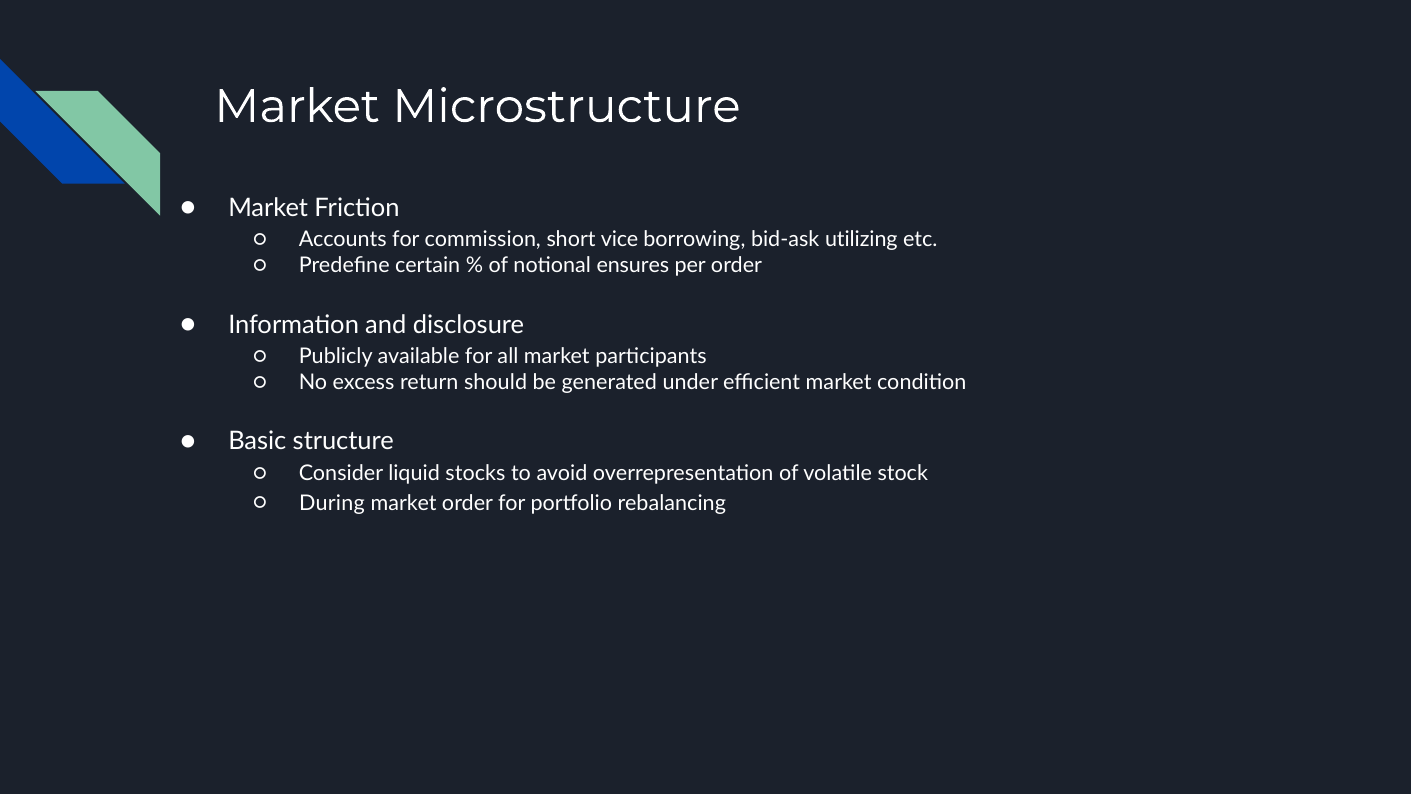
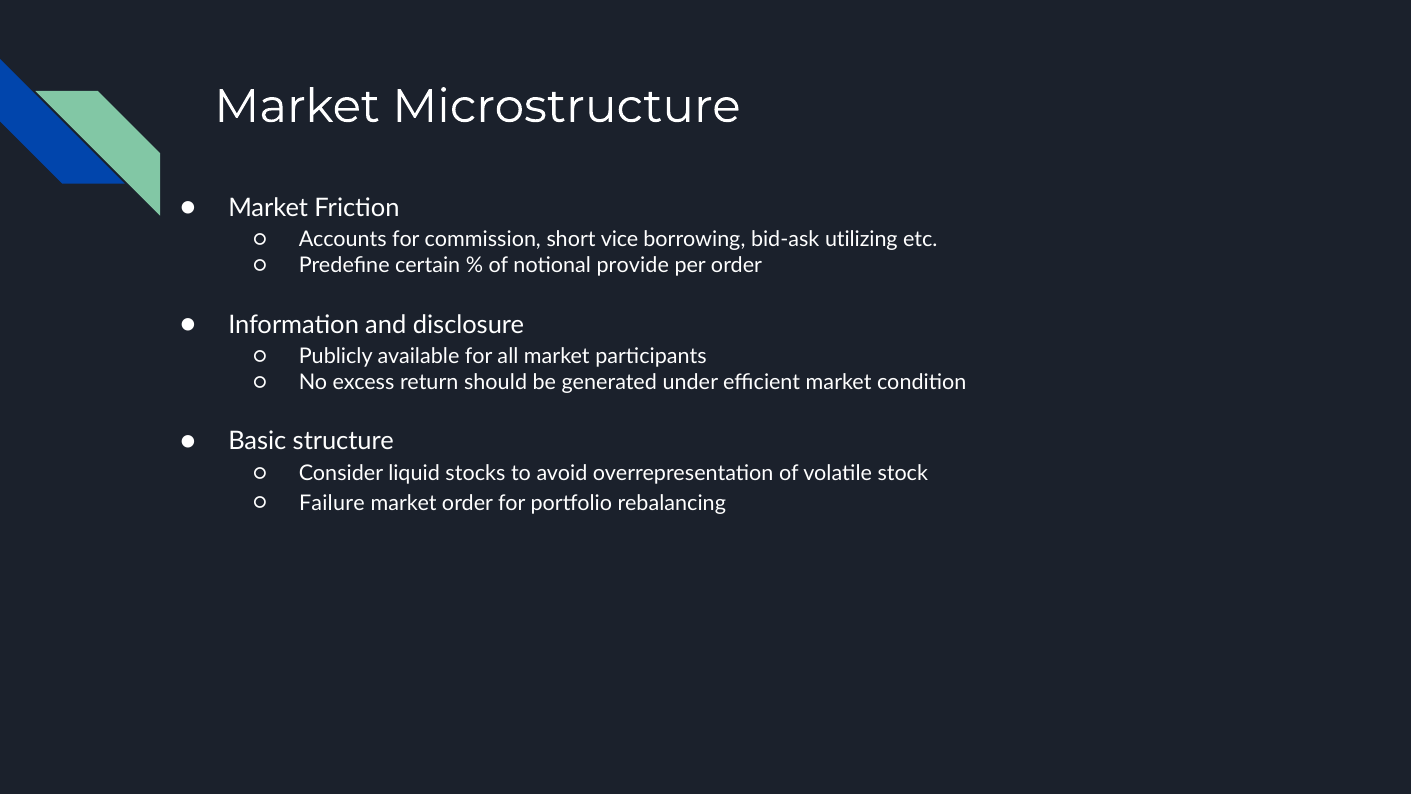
ensures: ensures -> provide
During: During -> Failure
